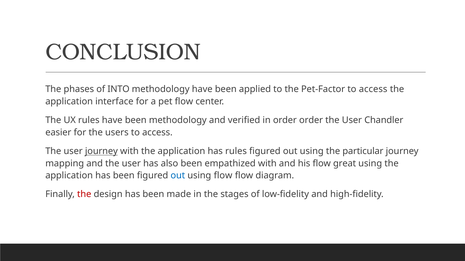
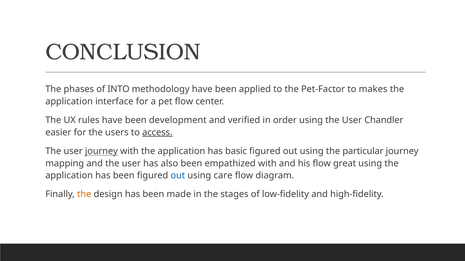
Pet-Factor to access: access -> makes
been methodology: methodology -> development
order order: order -> using
access at (157, 133) underline: none -> present
has rules: rules -> basic
using flow: flow -> care
the at (84, 195) colour: red -> orange
